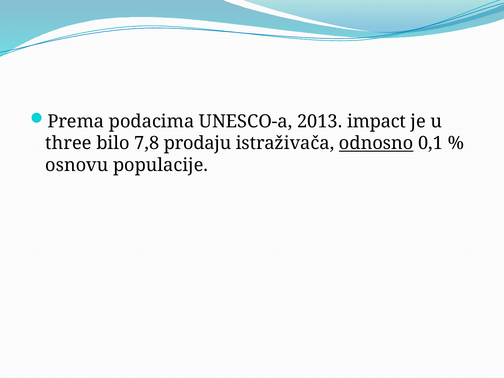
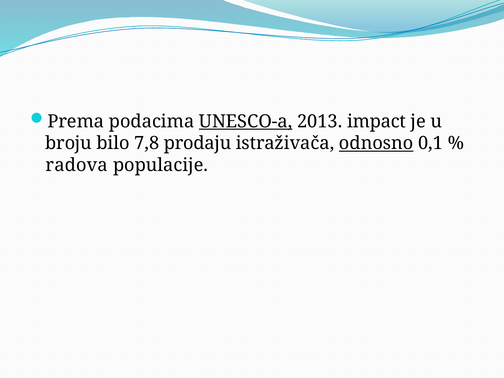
UNESCO-a underline: none -> present
three: three -> broju
osnovu: osnovu -> radova
